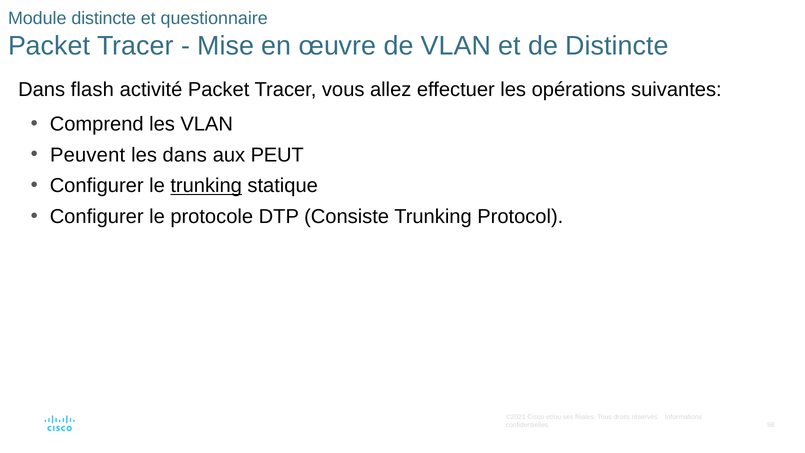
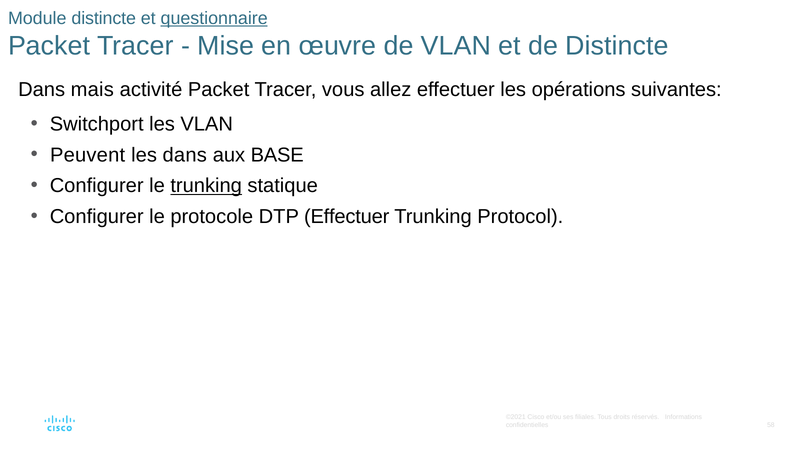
questionnaire underline: none -> present
flash: flash -> mais
Comprend: Comprend -> Switchport
PEUT: PEUT -> BASE
DTP Consiste: Consiste -> Effectuer
